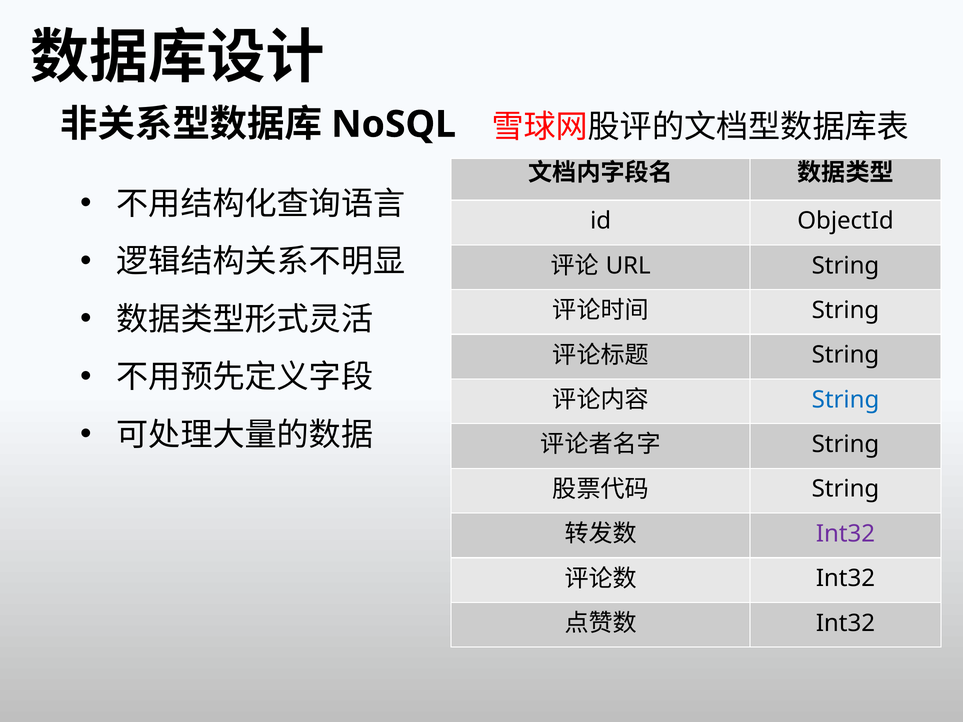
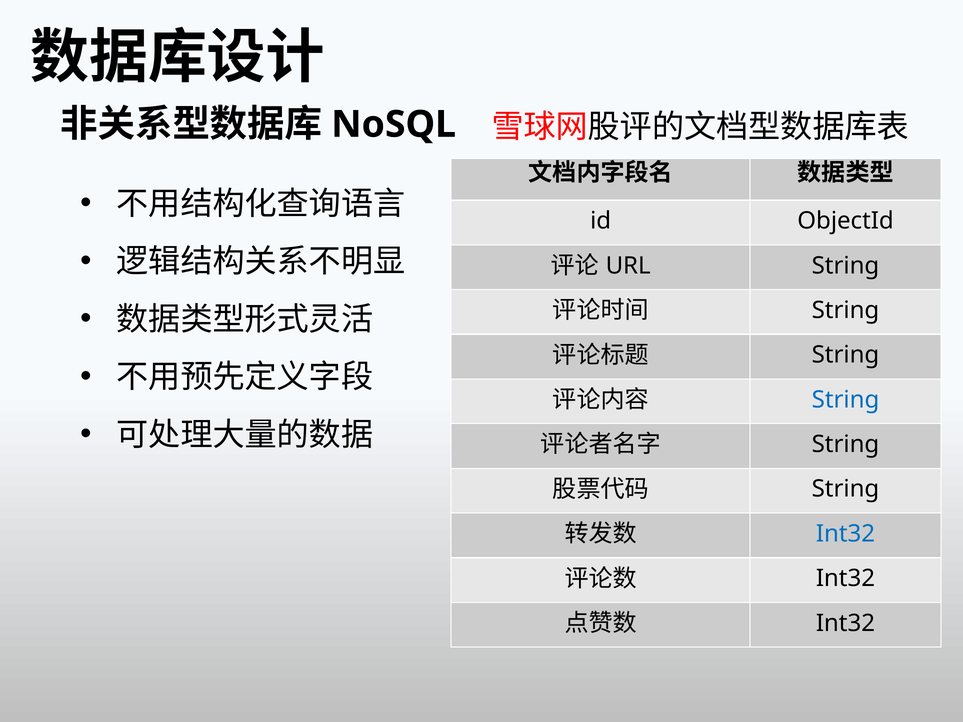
Int32 at (846, 534) colour: purple -> blue
